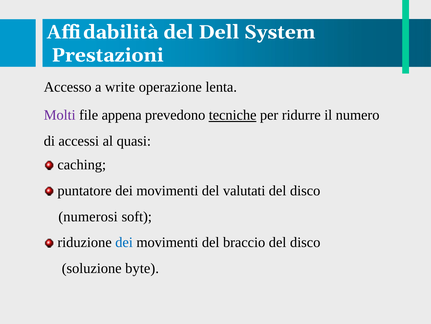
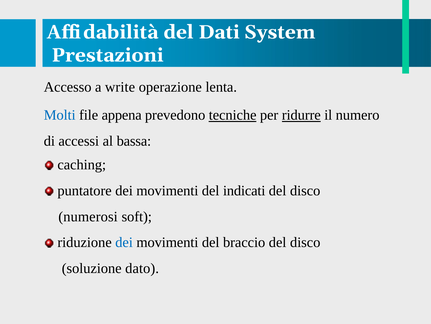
Dell: Dell -> Dati
Molti colour: purple -> blue
ridurre underline: none -> present
quasi: quasi -> bassa
valutati: valutati -> indicati
byte: byte -> dato
